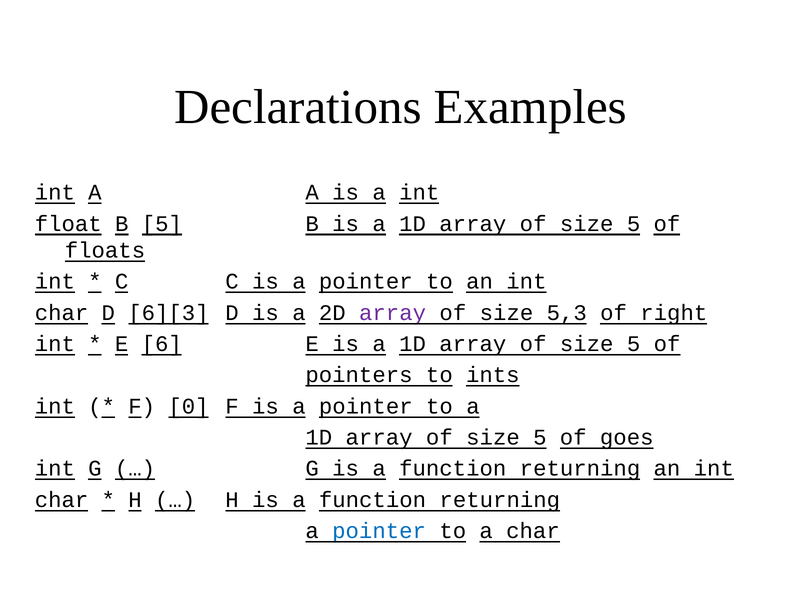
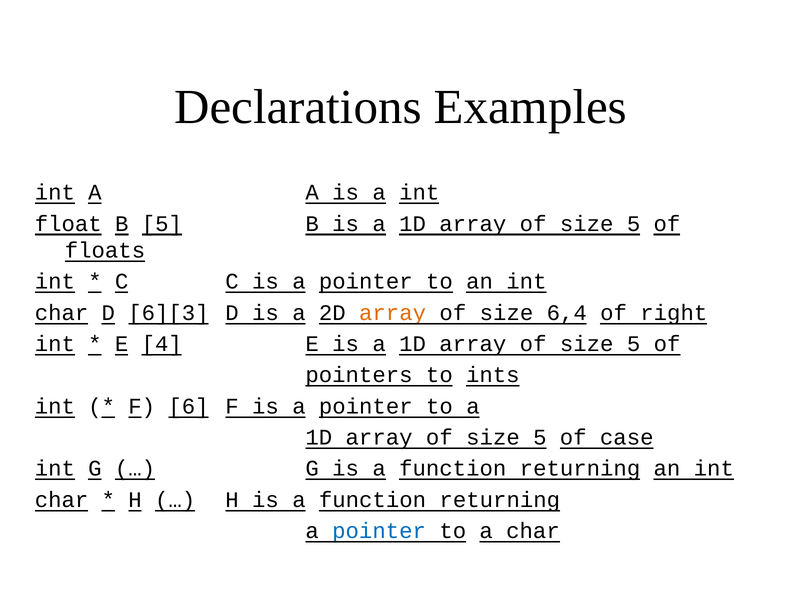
array at (393, 313) colour: purple -> orange
5,3: 5,3 -> 6,4
6: 6 -> 4
0: 0 -> 6
goes: goes -> case
